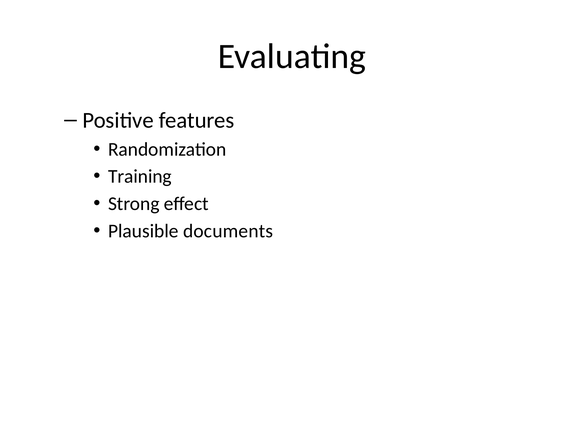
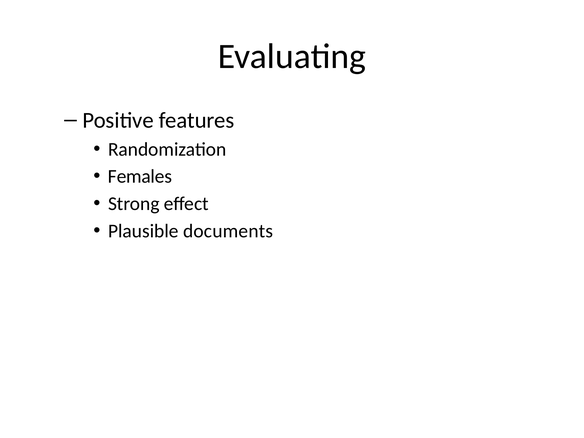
Training: Training -> Females
